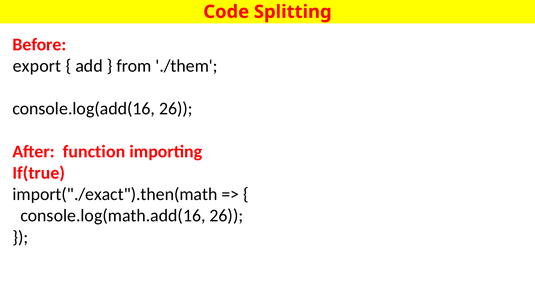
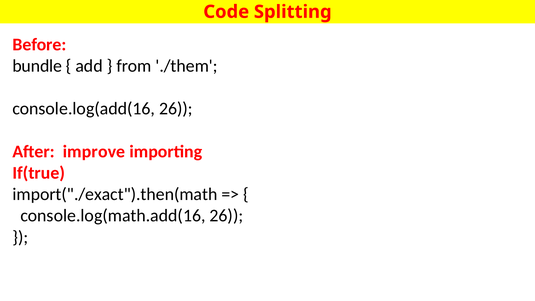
export: export -> bundle
function: function -> improve
